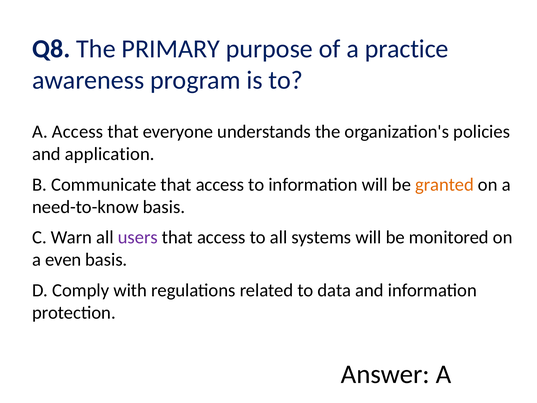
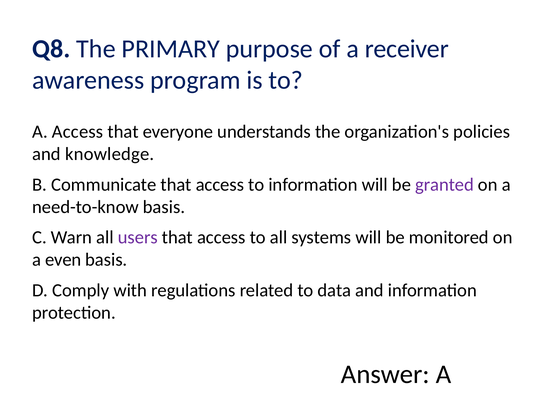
practice: practice -> receiver
application: application -> knowledge
granted colour: orange -> purple
